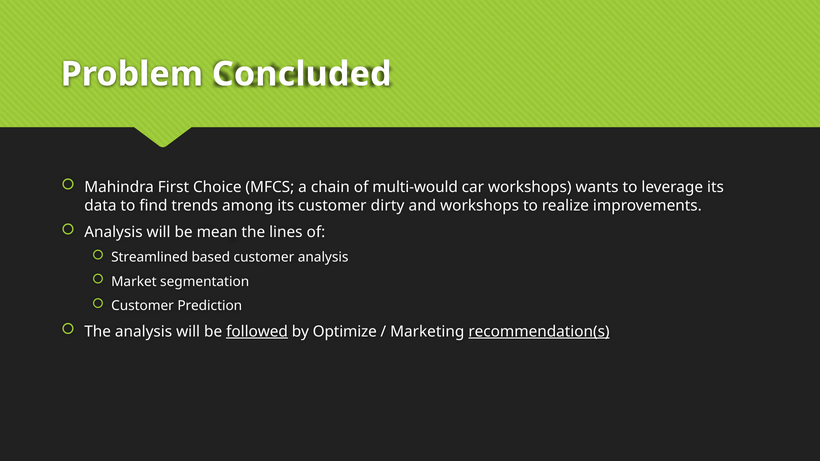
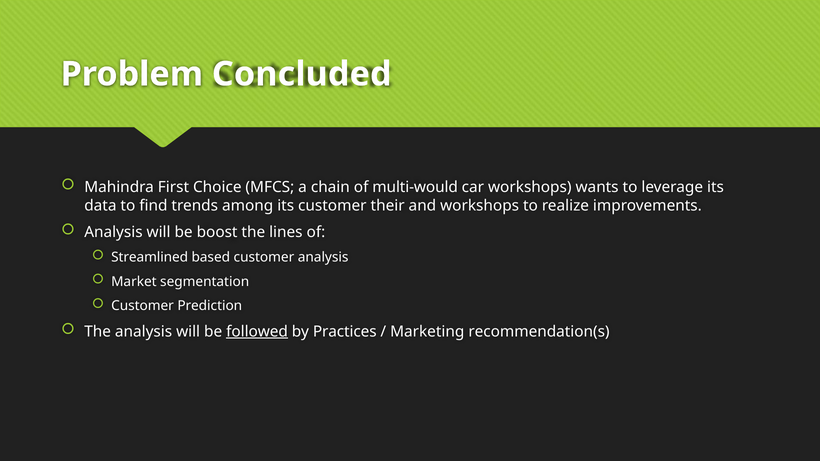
dirty: dirty -> their
mean: mean -> boost
Optimize: Optimize -> Practices
recommendation(s underline: present -> none
